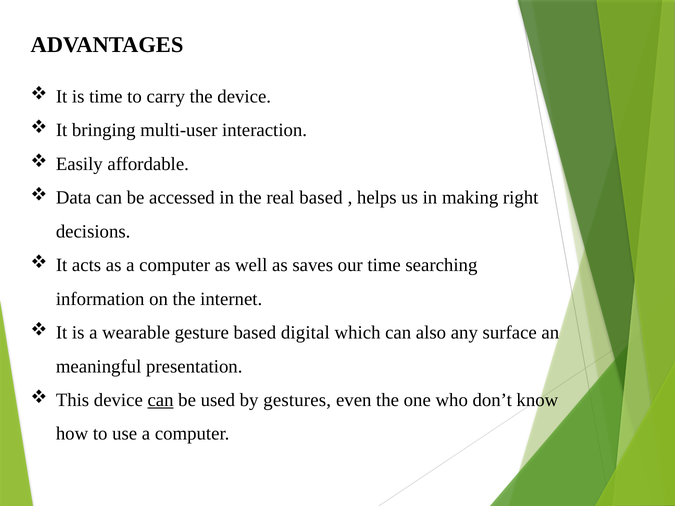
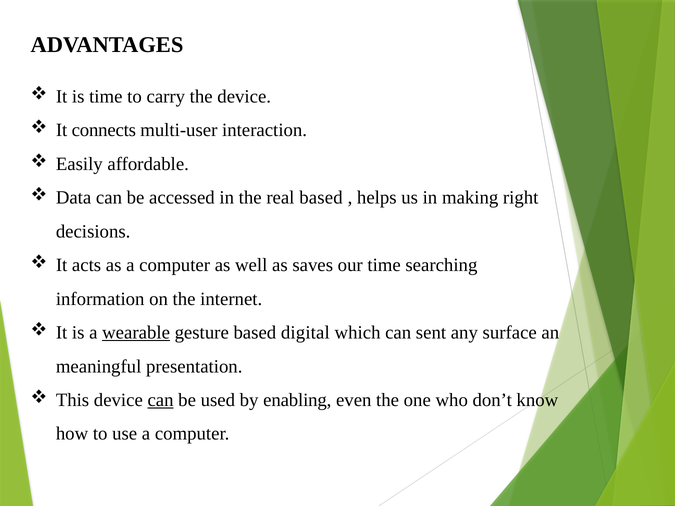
bringing: bringing -> connects
wearable underline: none -> present
also: also -> sent
gestures: gestures -> enabling
